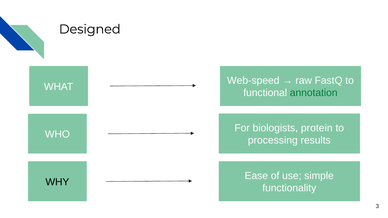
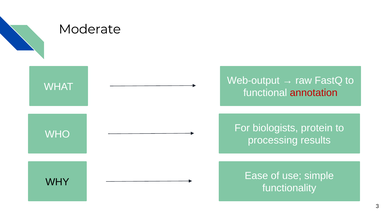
Designed: Designed -> Moderate
Web-speed: Web-speed -> Web-output
annotation colour: green -> red
